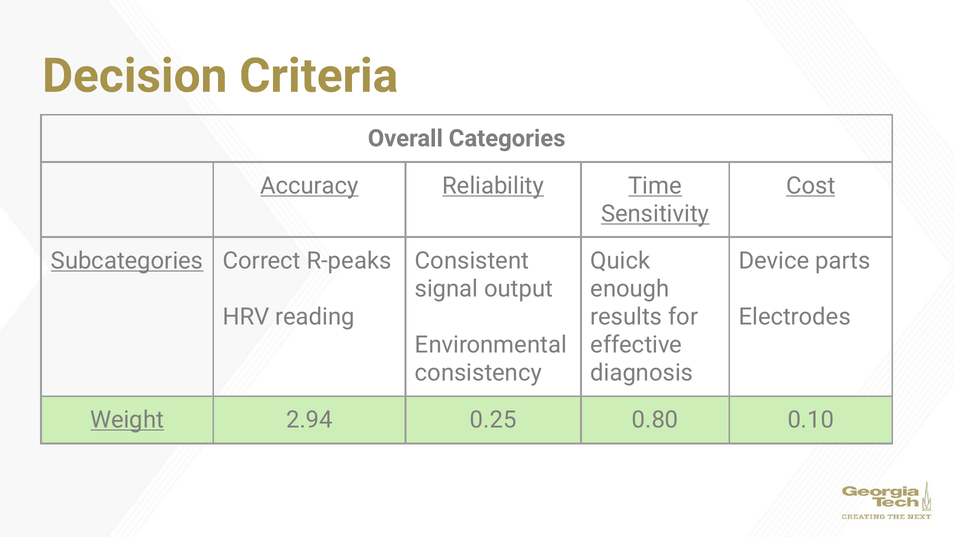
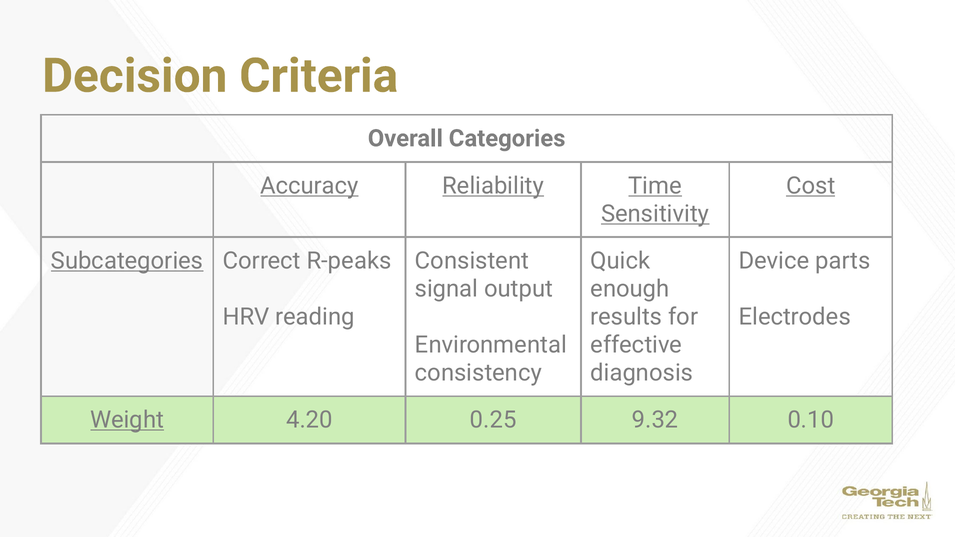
2.94: 2.94 -> 4.20
0.80: 0.80 -> 9.32
